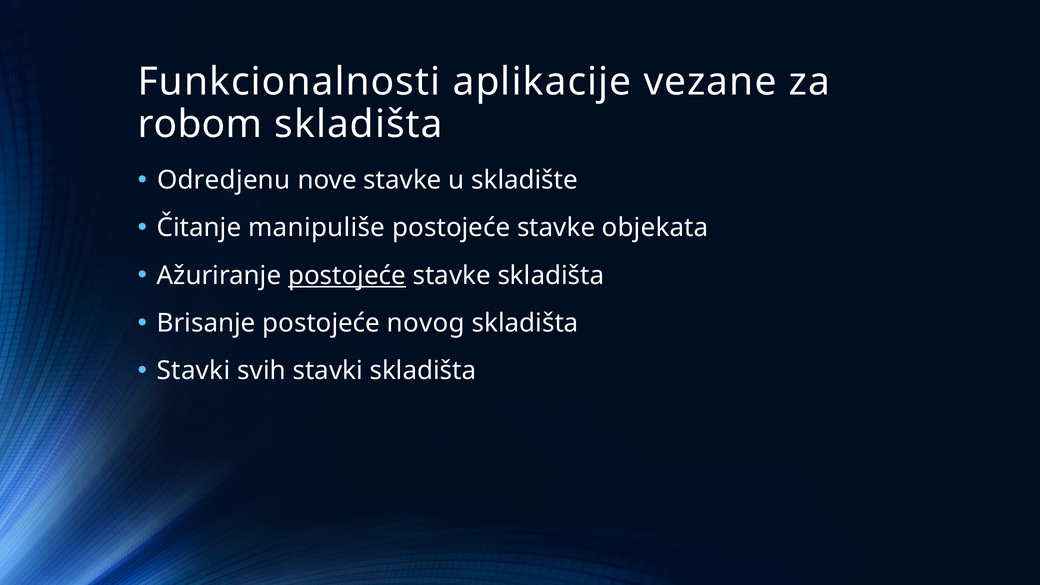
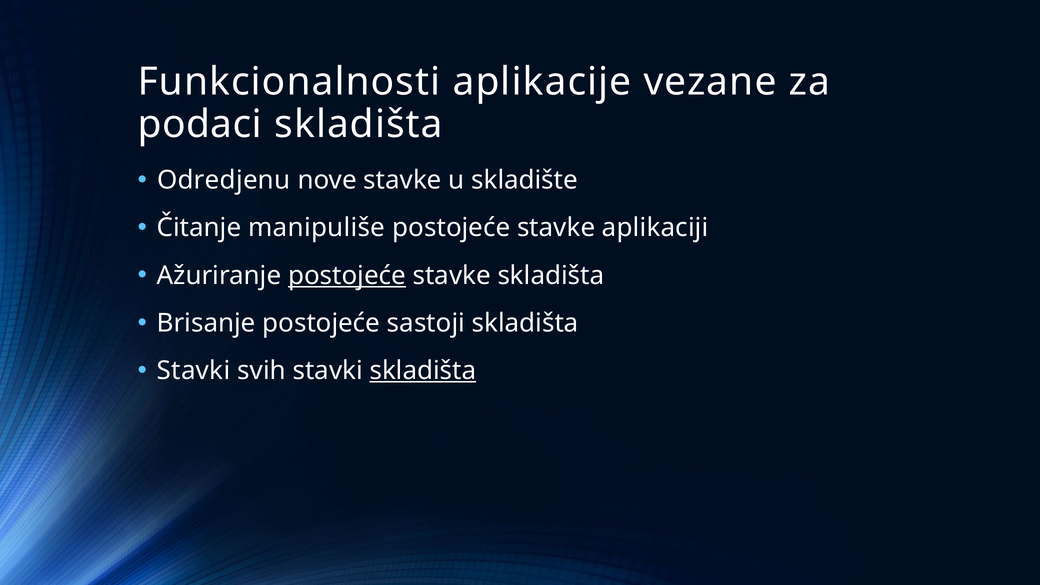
robom: robom -> podaci
objekata: objekata -> aplikaciji
novog: novog -> sastoji
skladišta at (423, 371) underline: none -> present
